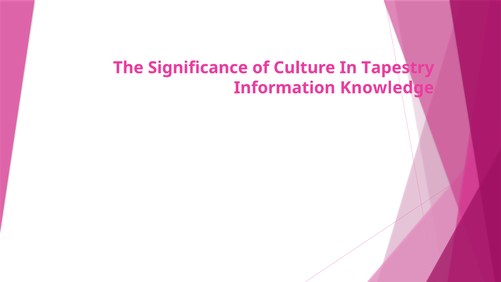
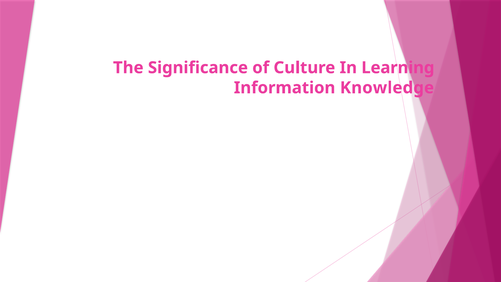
Tapestry: Tapestry -> Learning
